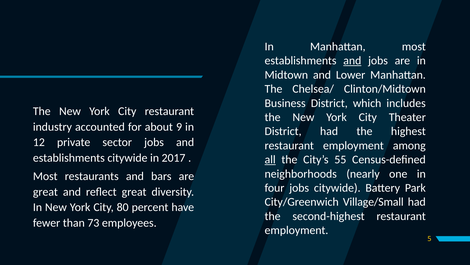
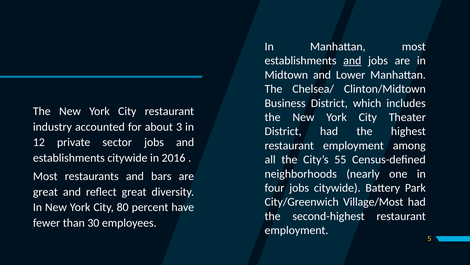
9: 9 -> 3
2017: 2017 -> 2016
all underline: present -> none
Village/Small: Village/Small -> Village/Most
73: 73 -> 30
